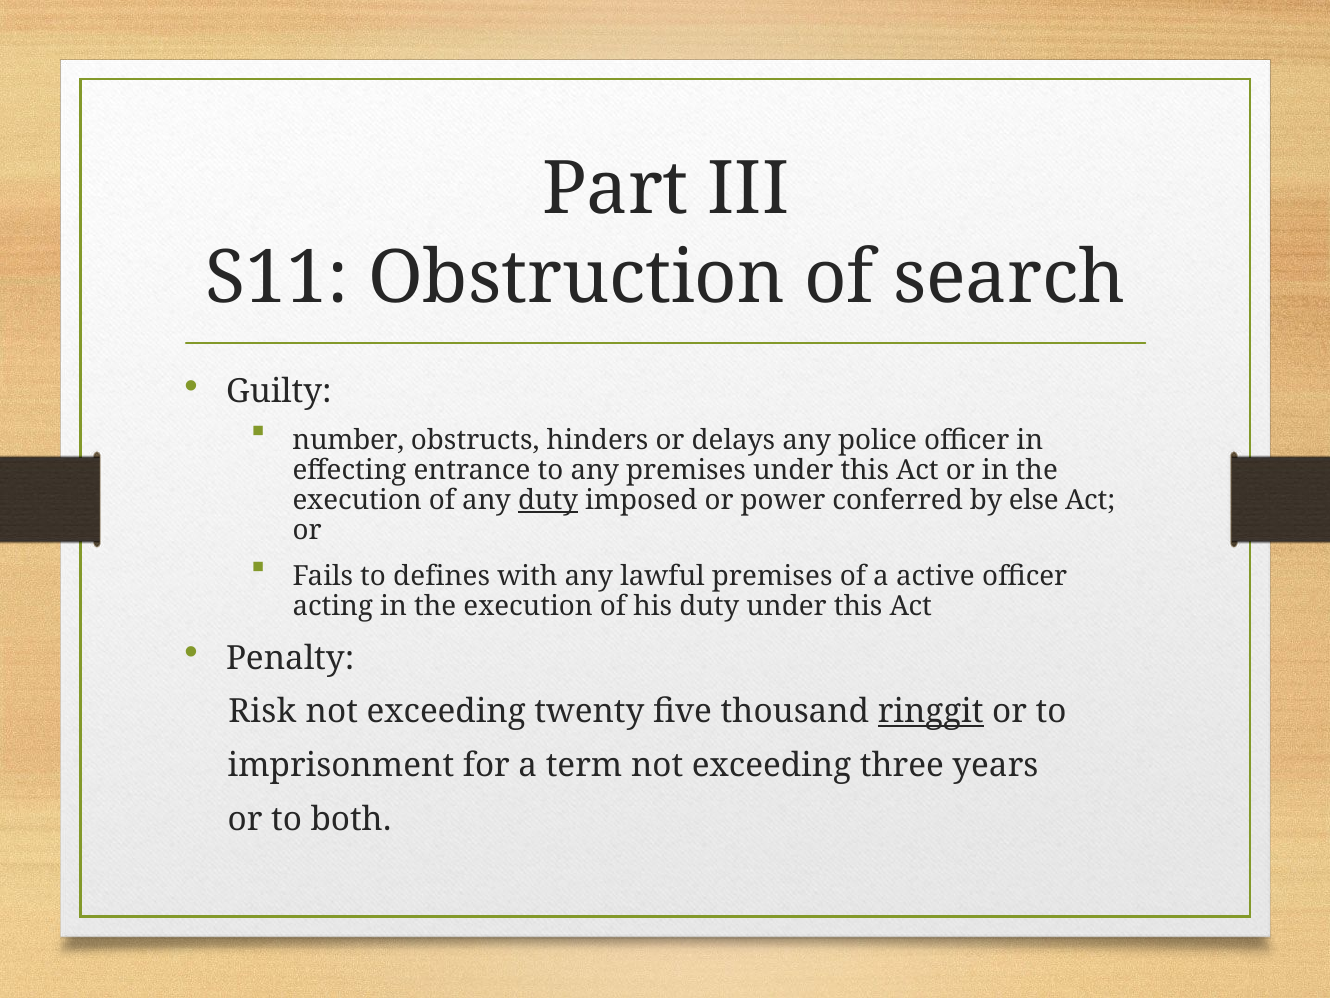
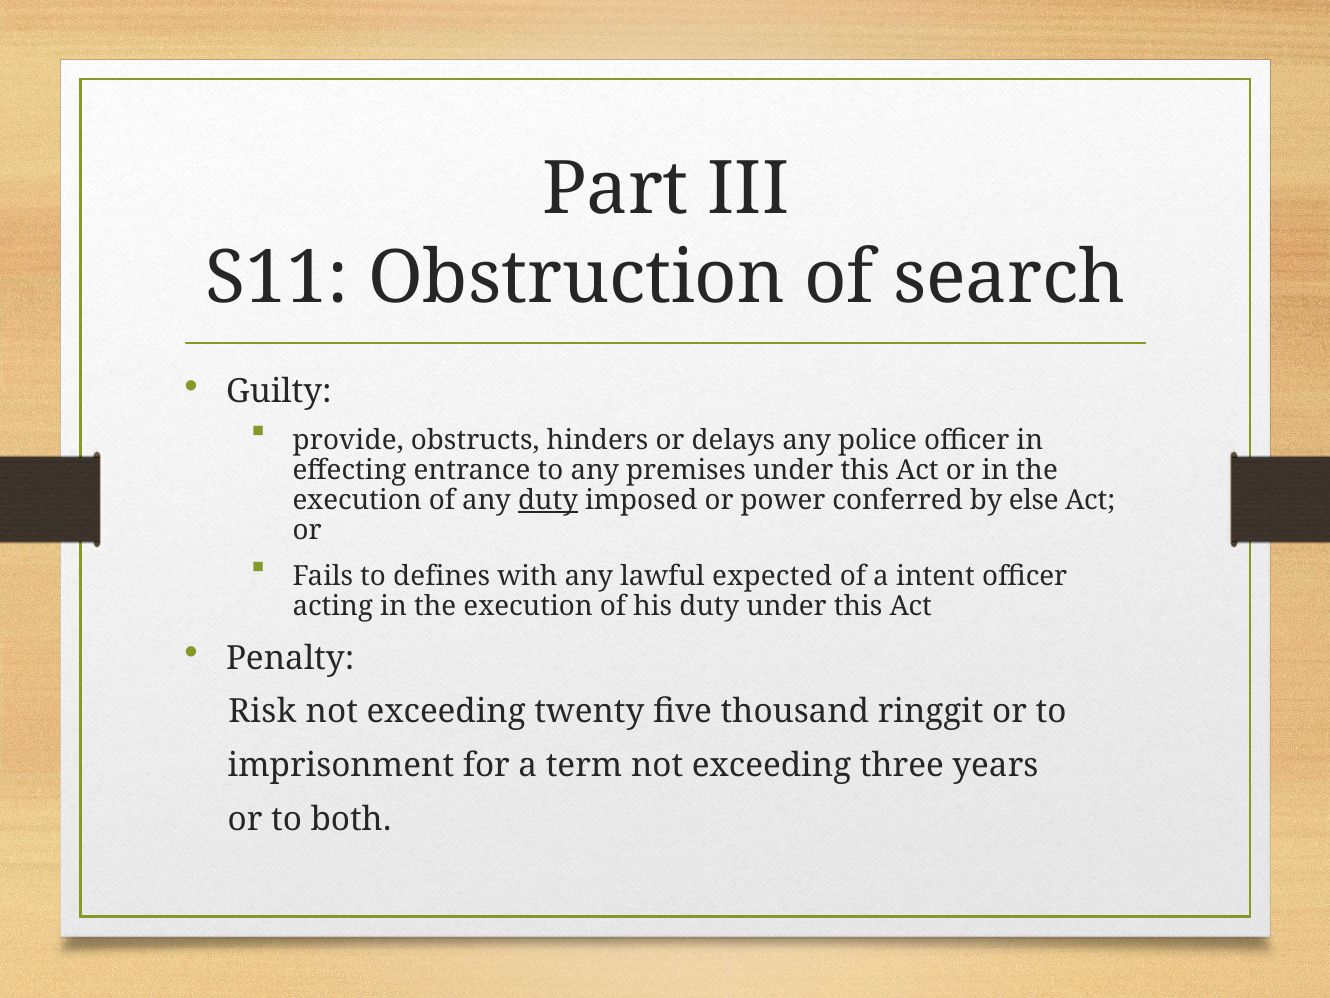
number: number -> provide
lawful premises: premises -> expected
active: active -> intent
ringgit underline: present -> none
